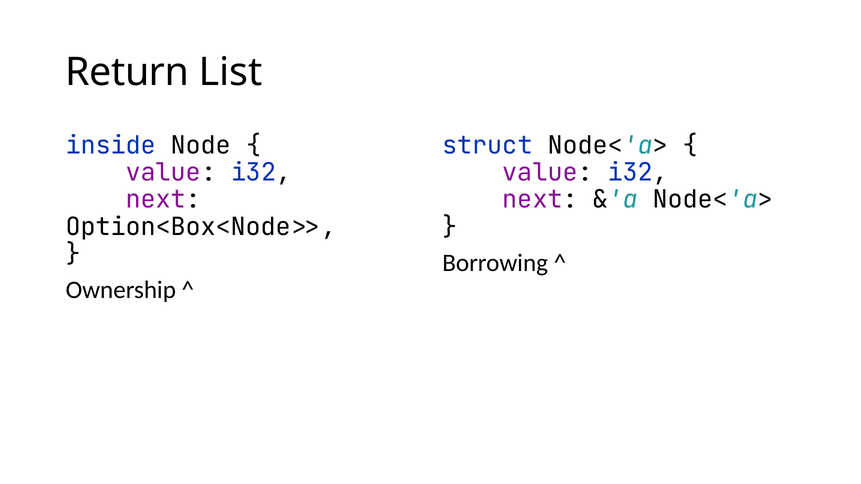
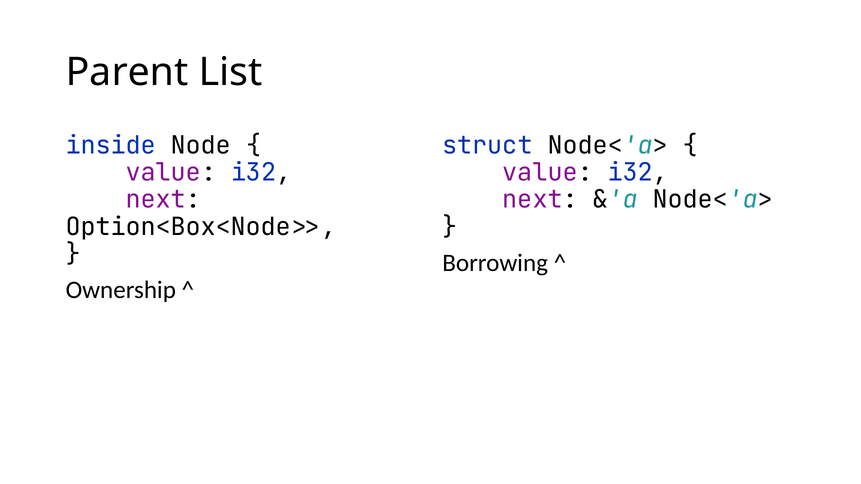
Return: Return -> Parent
